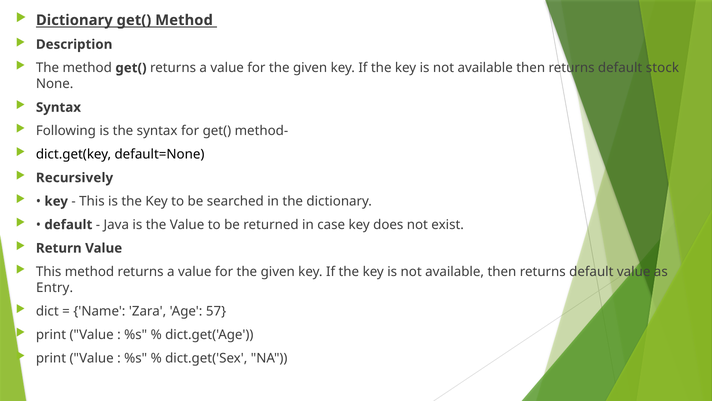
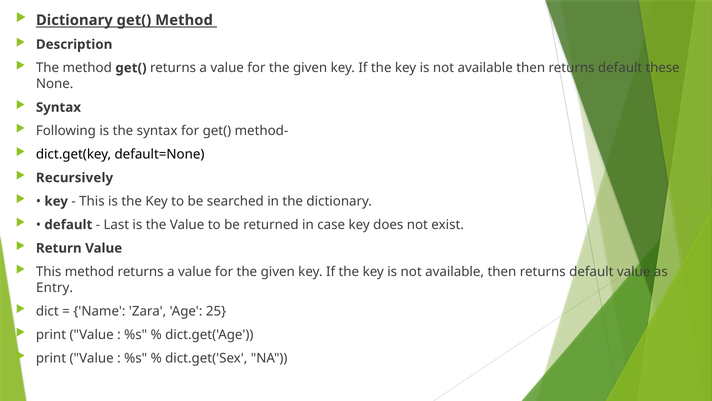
stock: stock -> these
Java: Java -> Last
57: 57 -> 25
